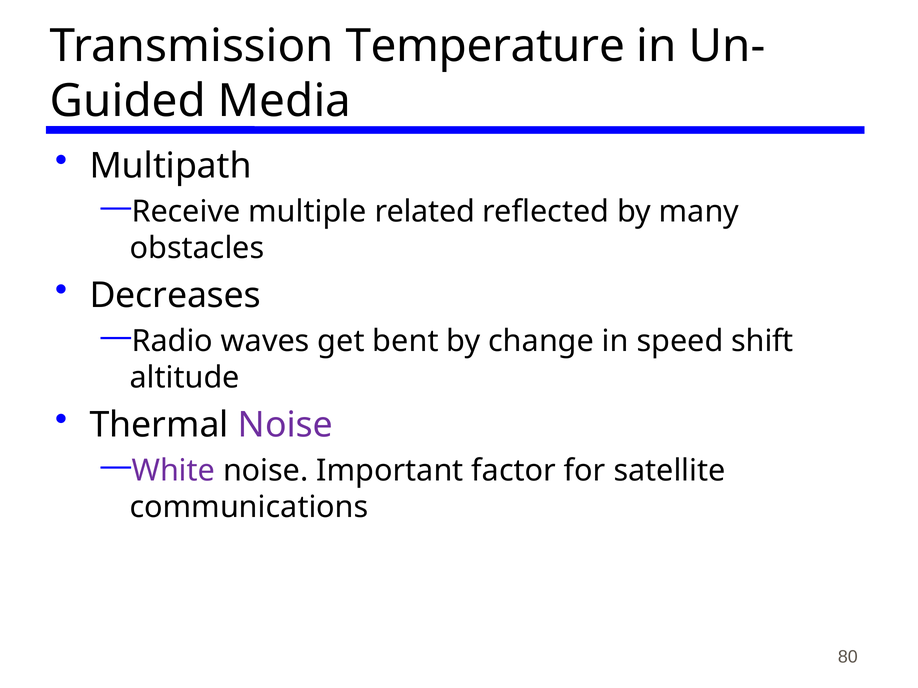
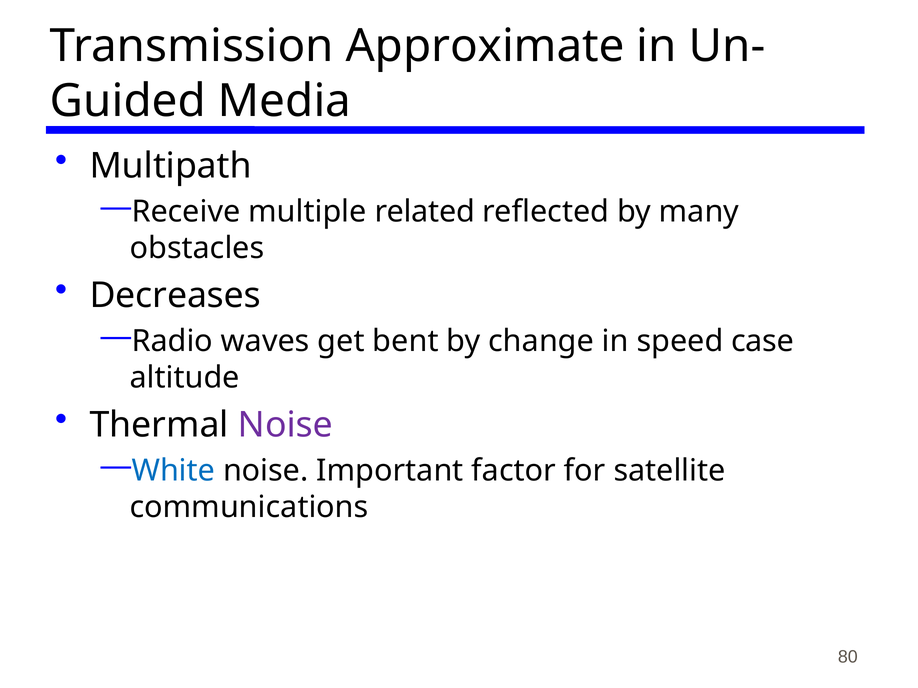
Temperature: Temperature -> Approximate
shift: shift -> case
White colour: purple -> blue
